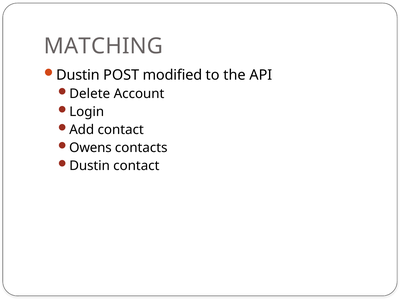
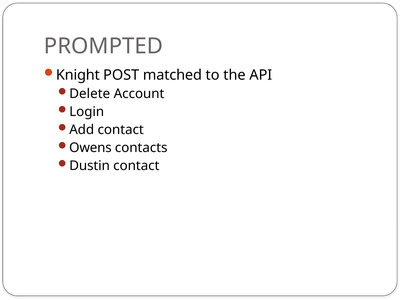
MATCHING: MATCHING -> PROMPTED
Dustin at (78, 75): Dustin -> Knight
modified: modified -> matched
